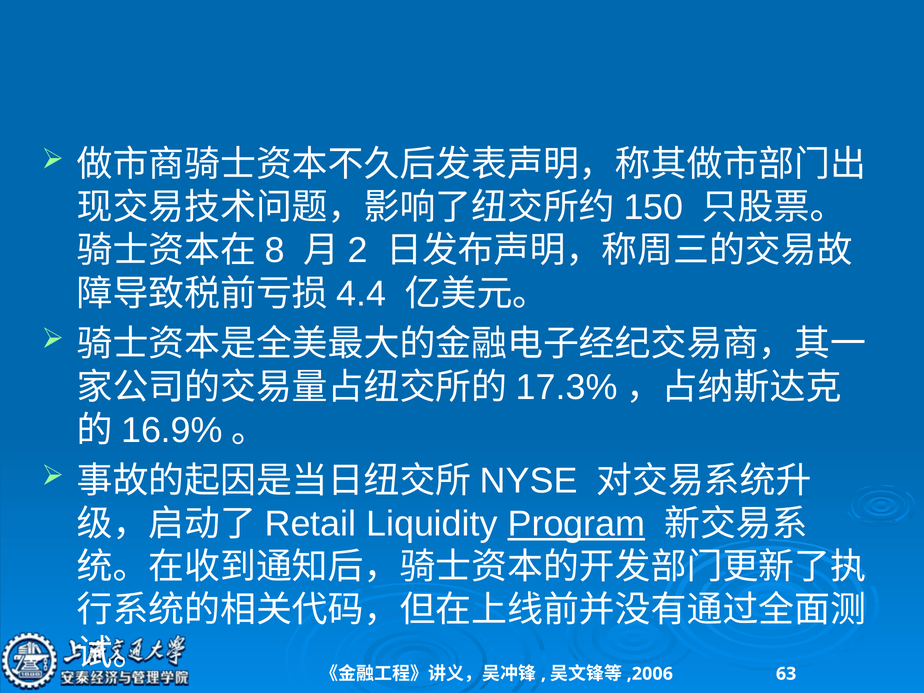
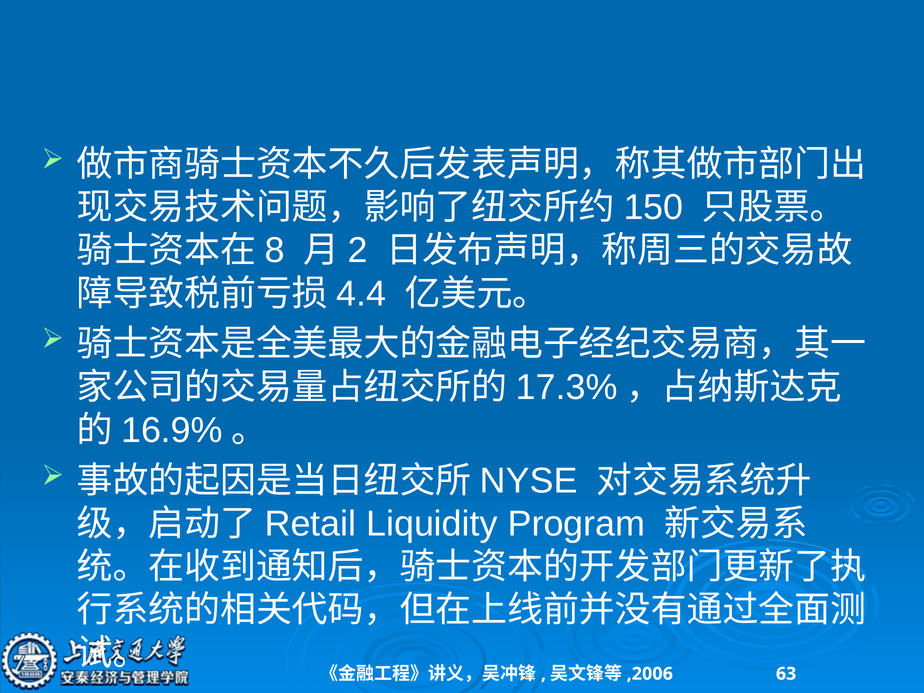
Program underline: present -> none
